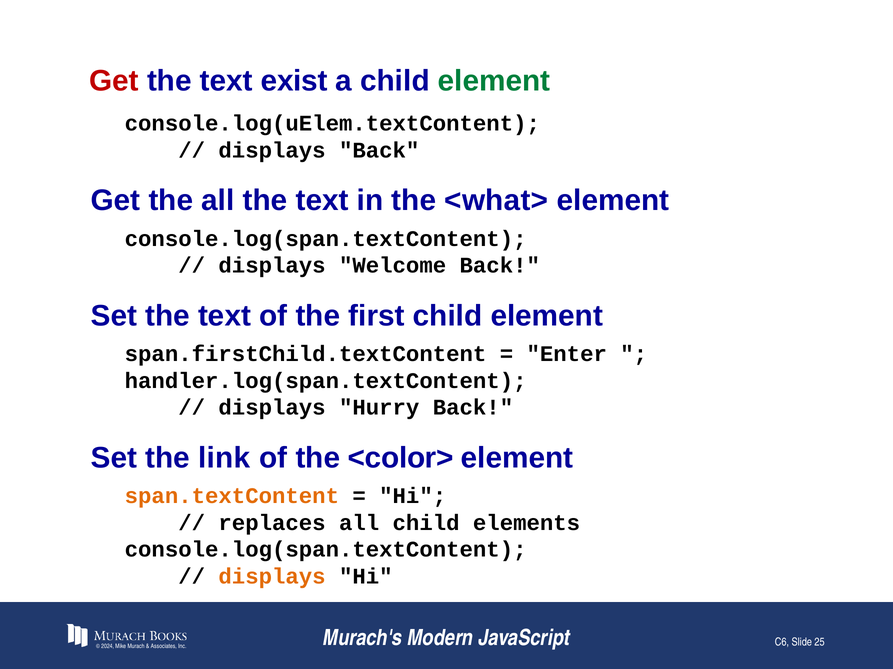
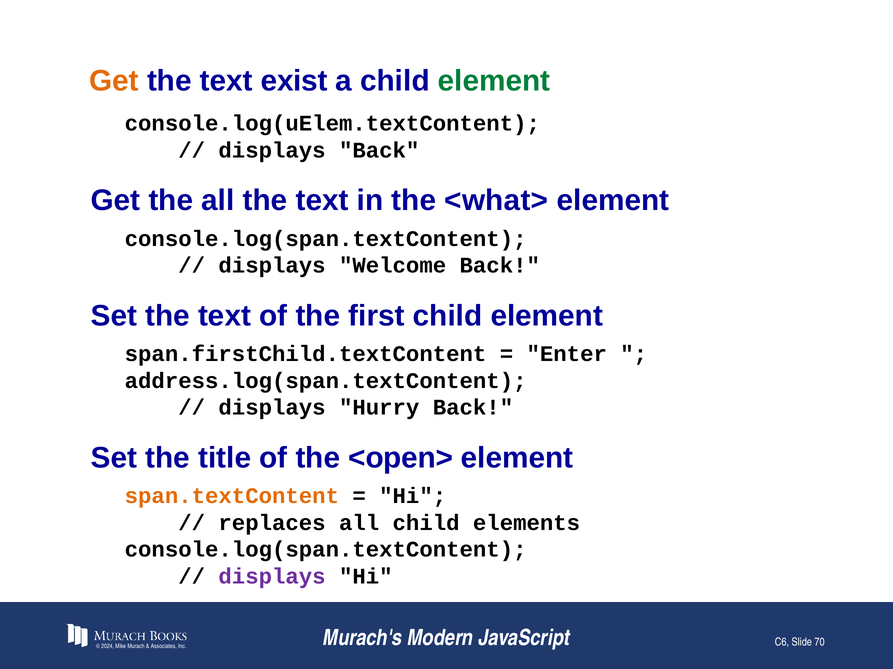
Get at (114, 81) colour: red -> orange
handler.log(span.textContent: handler.log(span.textContent -> address.log(span.textContent
link: link -> title
<color>: <color> -> <open>
displays at (272, 577) colour: orange -> purple
25: 25 -> 70
